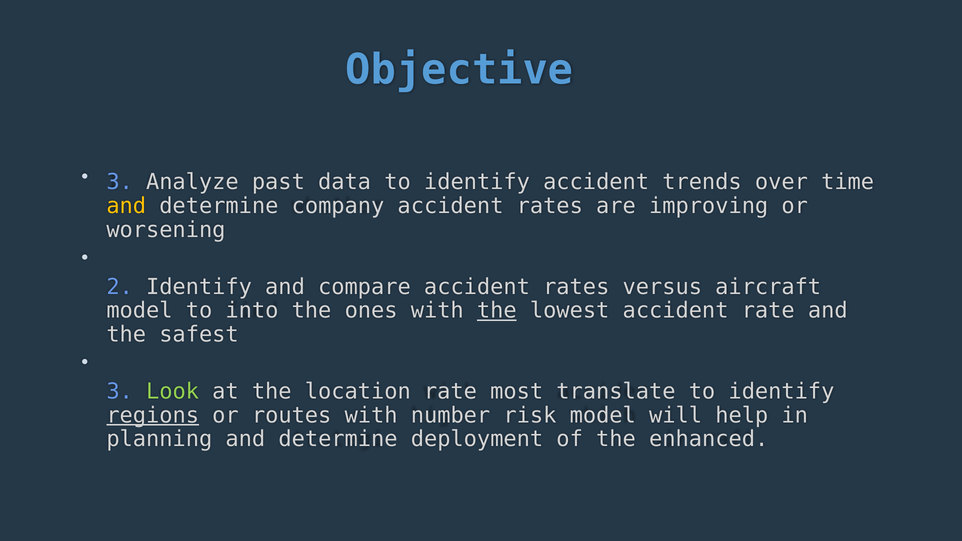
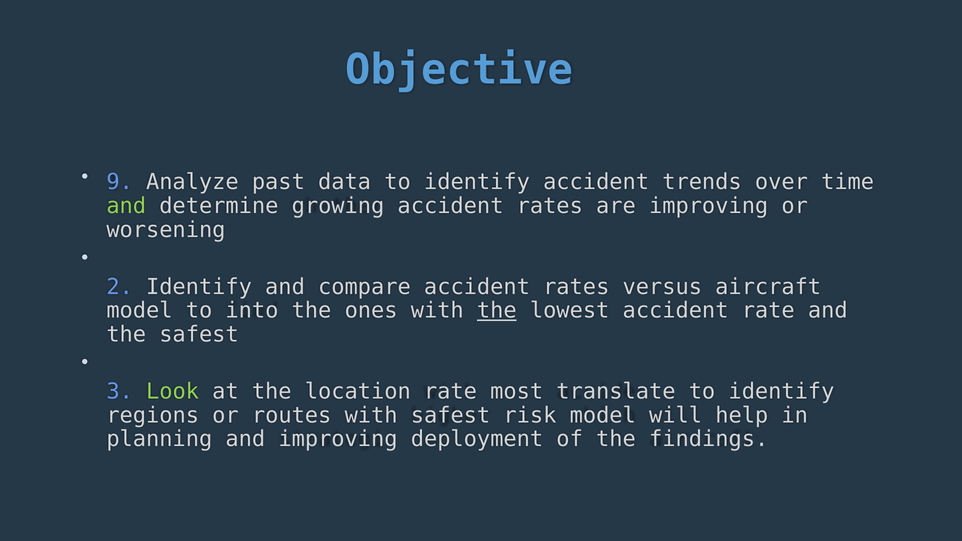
3 at (120, 182): 3 -> 9
and at (126, 206) colour: yellow -> light green
company: company -> growing
regions underline: present -> none
with number: number -> safest
planning and determine: determine -> improving
enhanced: enhanced -> findings
